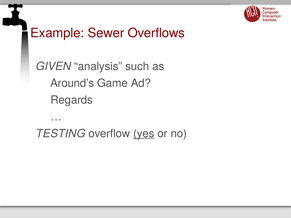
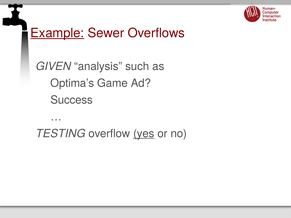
Example underline: none -> present
Around’s: Around’s -> Optima’s
Regards: Regards -> Success
